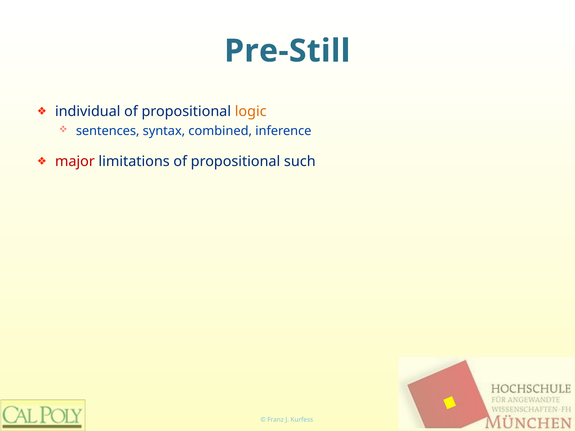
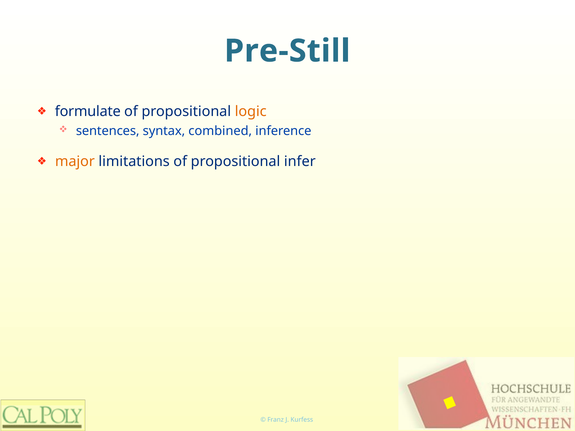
individual: individual -> formulate
major colour: red -> orange
such: such -> infer
